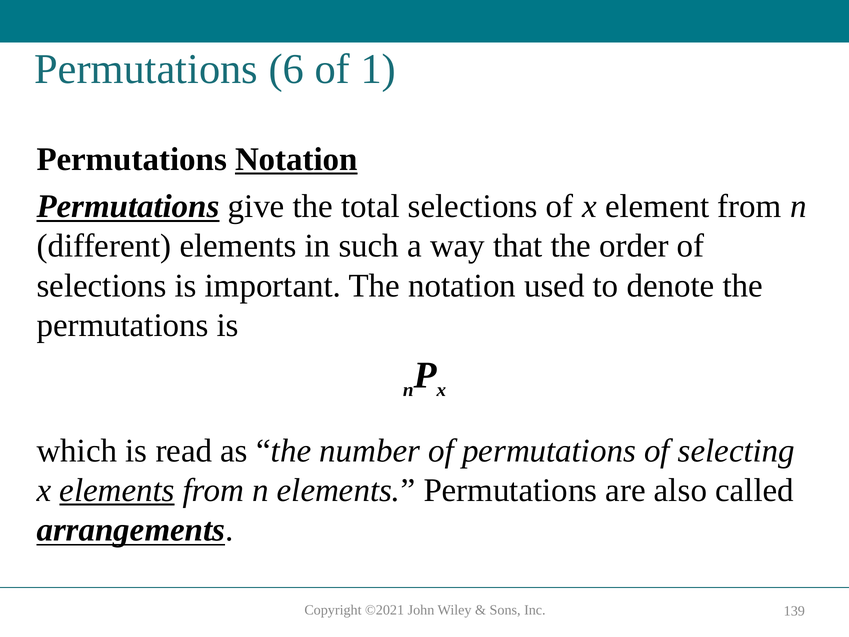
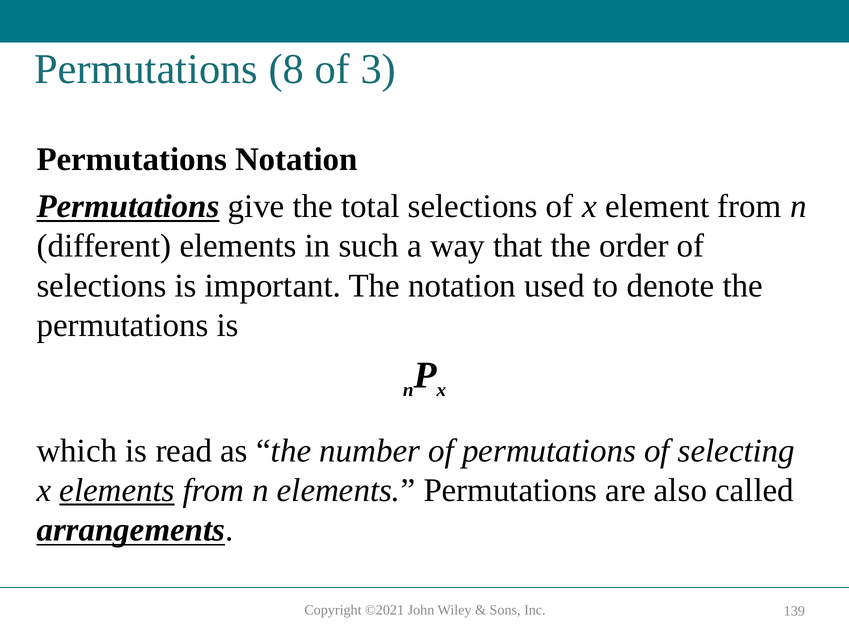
6: 6 -> 8
1: 1 -> 3
Notation at (296, 159) underline: present -> none
